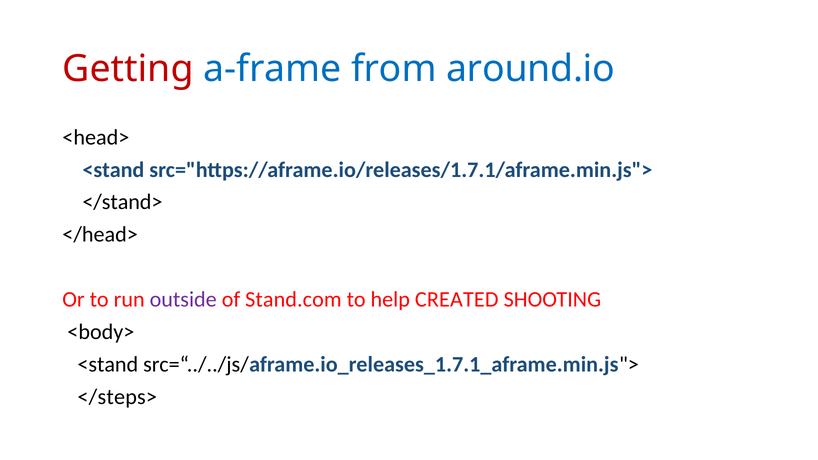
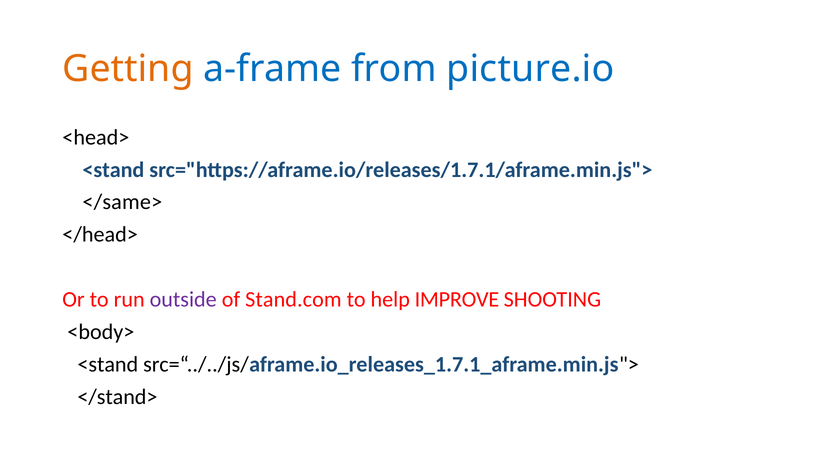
Getting colour: red -> orange
around.io: around.io -> picture.io
</stand>: </stand> -> </same>
CREATED: CREATED -> IMPROVE
</steps>: </steps> -> </stand>
